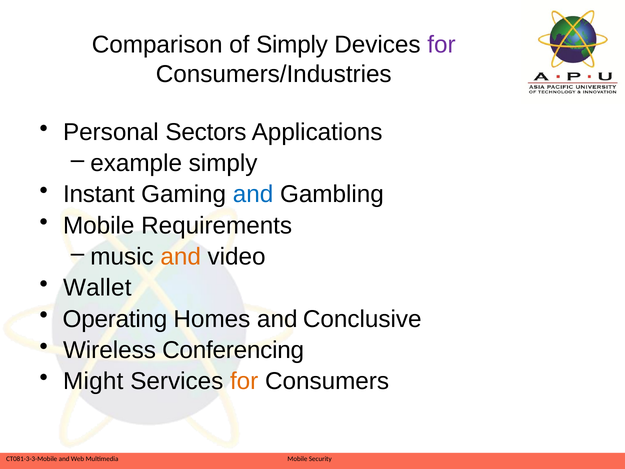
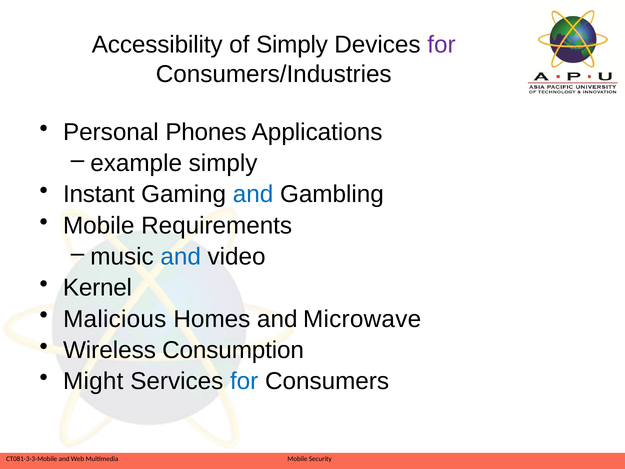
Comparison: Comparison -> Accessibility
Sectors: Sectors -> Phones
and at (181, 257) colour: orange -> blue
Wallet: Wallet -> Kernel
Operating: Operating -> Malicious
Conclusive: Conclusive -> Microwave
Conferencing: Conferencing -> Consumption
for at (244, 381) colour: orange -> blue
